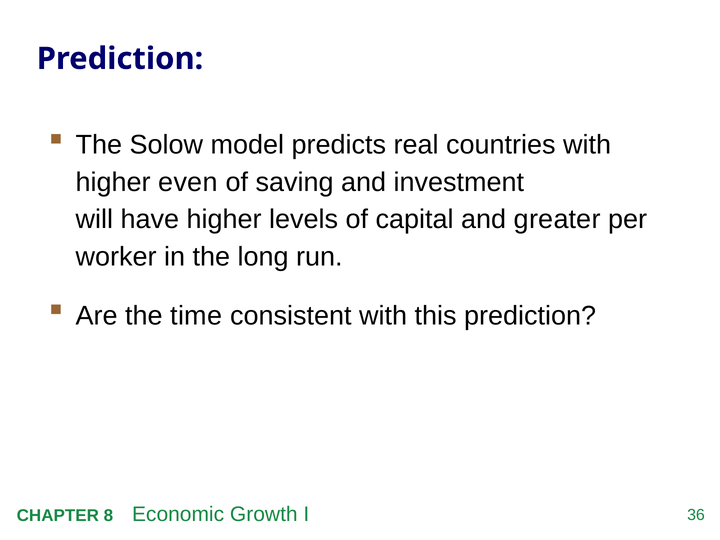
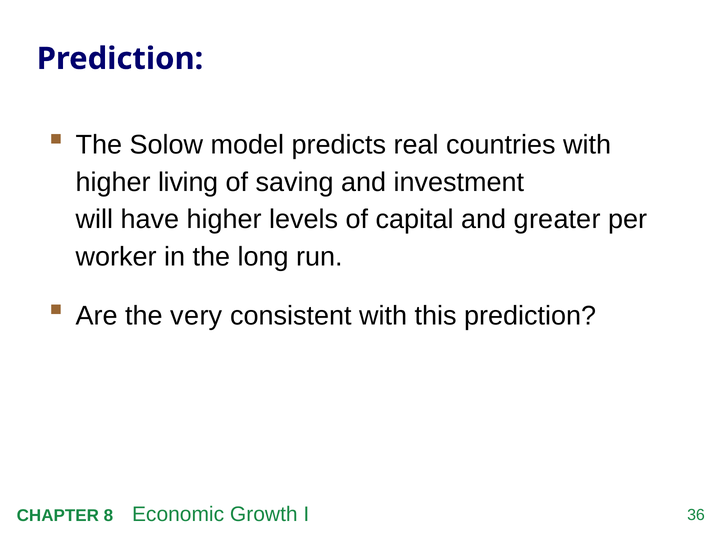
even: even -> living
time: time -> very
